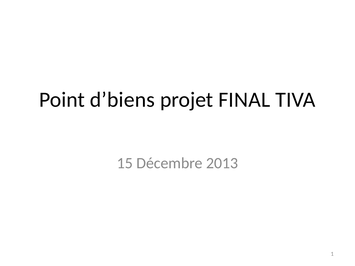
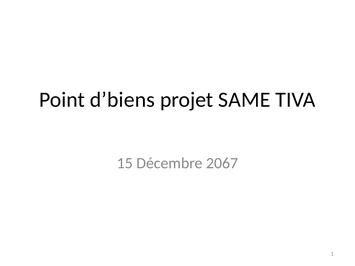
FINAL: FINAL -> SAME
2013: 2013 -> 2067
